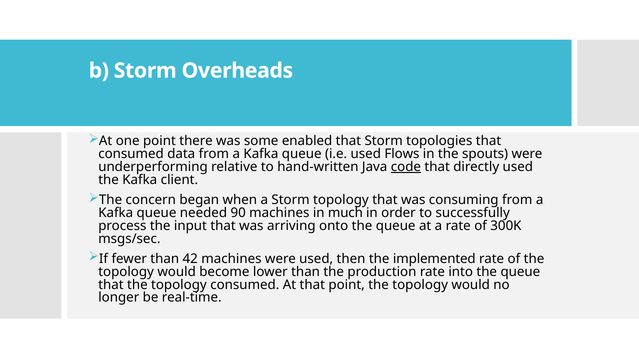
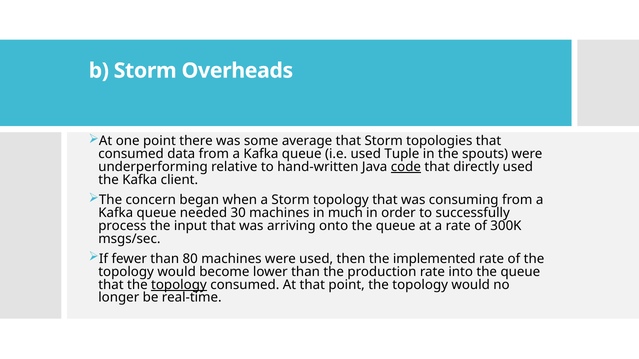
enabled: enabled -> average
Flows: Flows -> Tuple
90: 90 -> 30
42: 42 -> 80
topology at (179, 285) underline: none -> present
